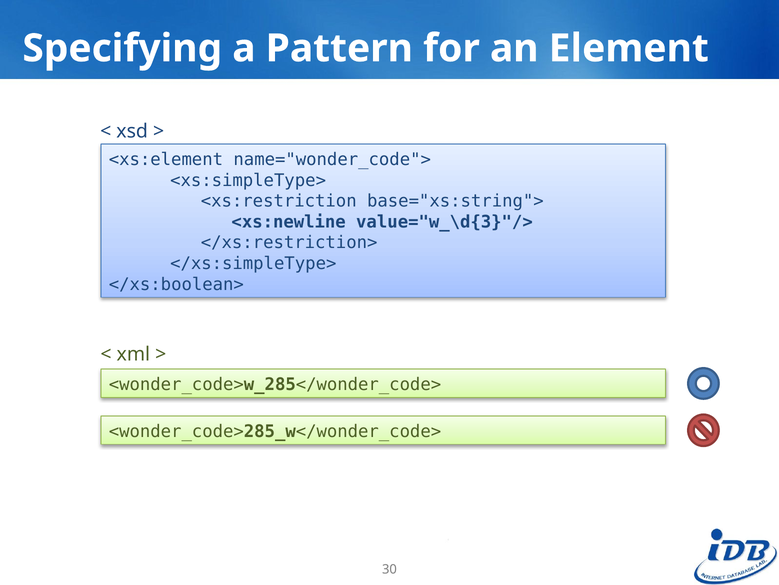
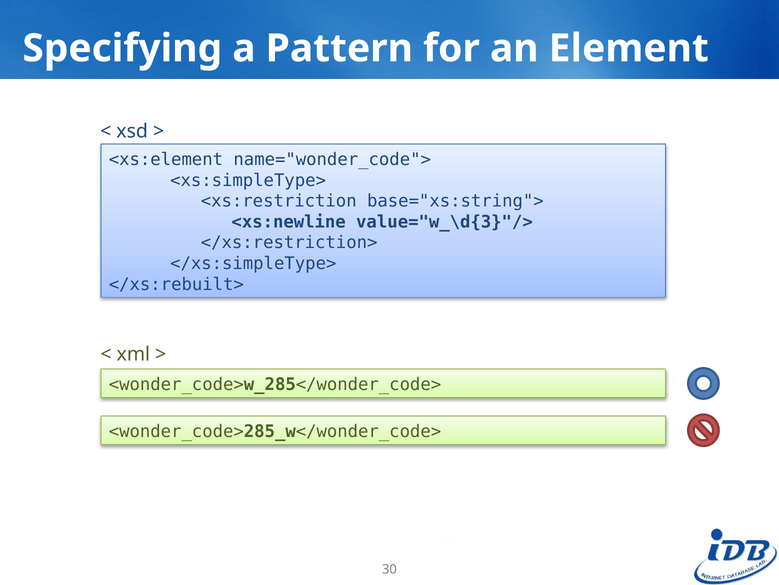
</xs:boolean>: </xs:boolean> -> </xs:rebuilt>
